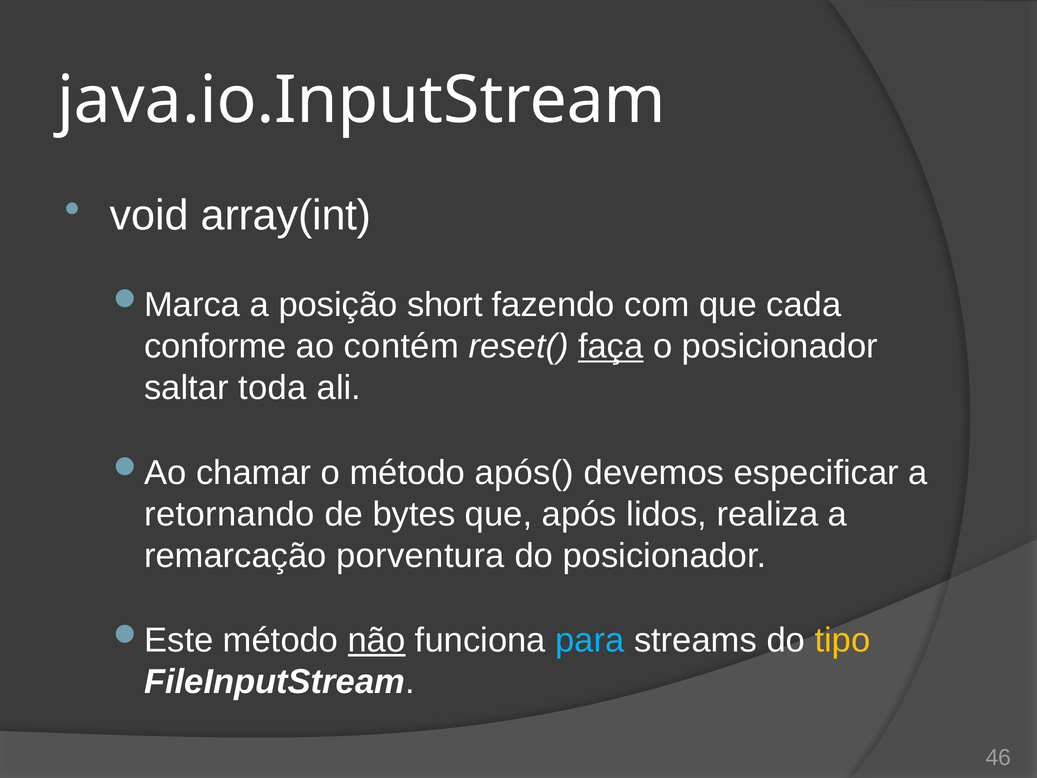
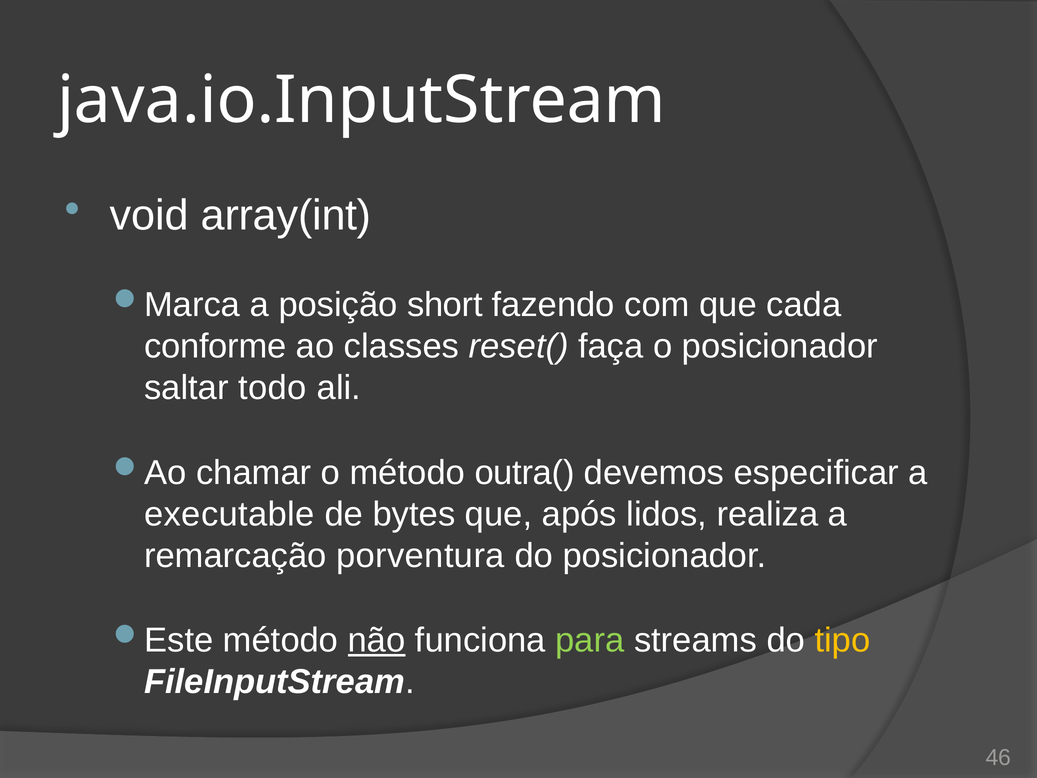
contém: contém -> classes
faça underline: present -> none
toda: toda -> todo
após(: após( -> outra(
retornando: retornando -> executable
para colour: light blue -> light green
